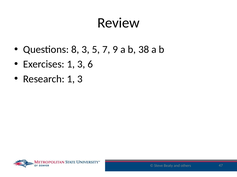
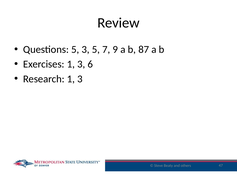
Questions 8: 8 -> 5
38: 38 -> 87
